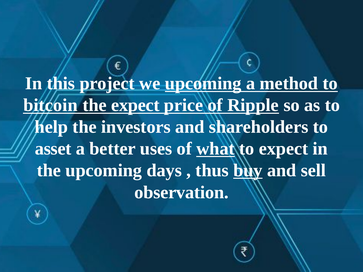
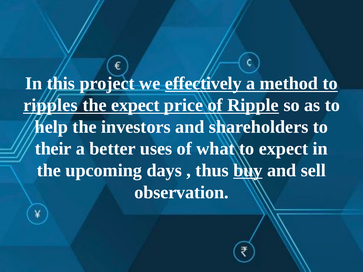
we upcoming: upcoming -> effectively
bitcoin: bitcoin -> ripples
asset: asset -> their
what underline: present -> none
